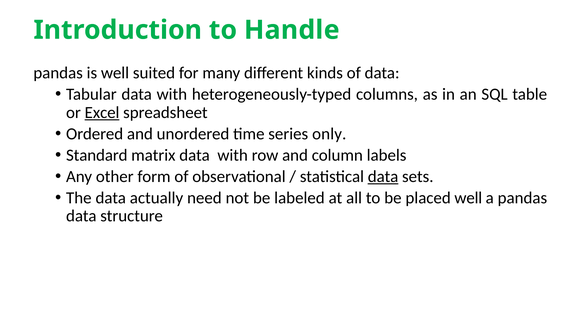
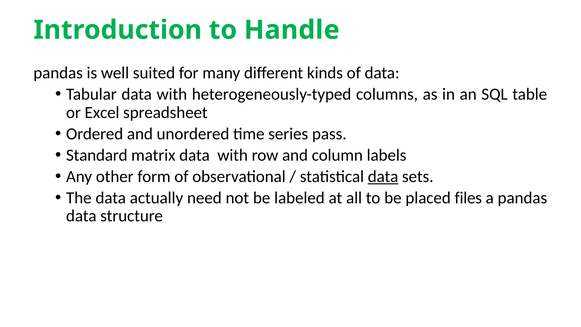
Excel underline: present -> none
only: only -> pass
placed well: well -> files
